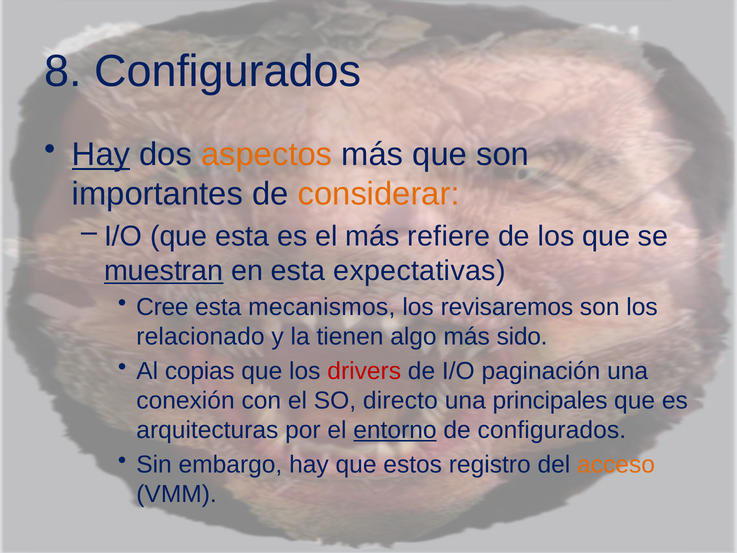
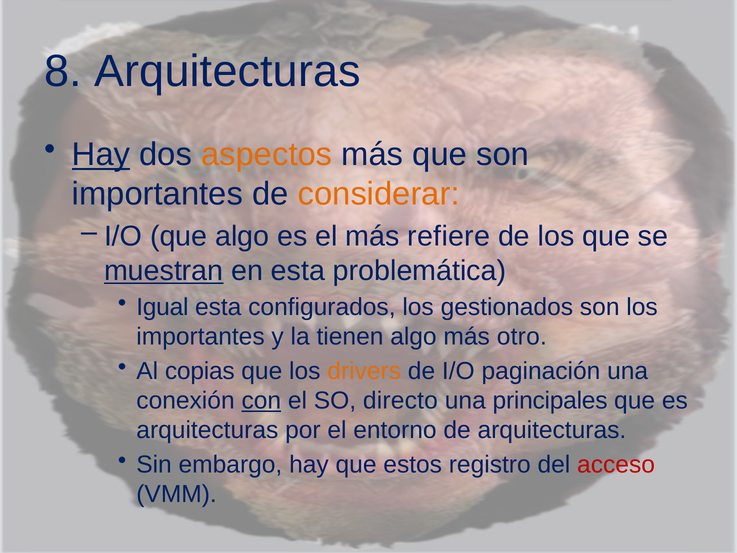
8 Configurados: Configurados -> Arquitecturas
que esta: esta -> algo
expectativas: expectativas -> problemática
Cree: Cree -> Igual
mecanismos: mecanismos -> configurados
revisaremos: revisaremos -> gestionados
relacionado at (200, 337): relacionado -> importantes
sido: sido -> otro
drivers colour: red -> orange
con underline: none -> present
entorno underline: present -> none
de configurados: configurados -> arquitecturas
acceso colour: orange -> red
